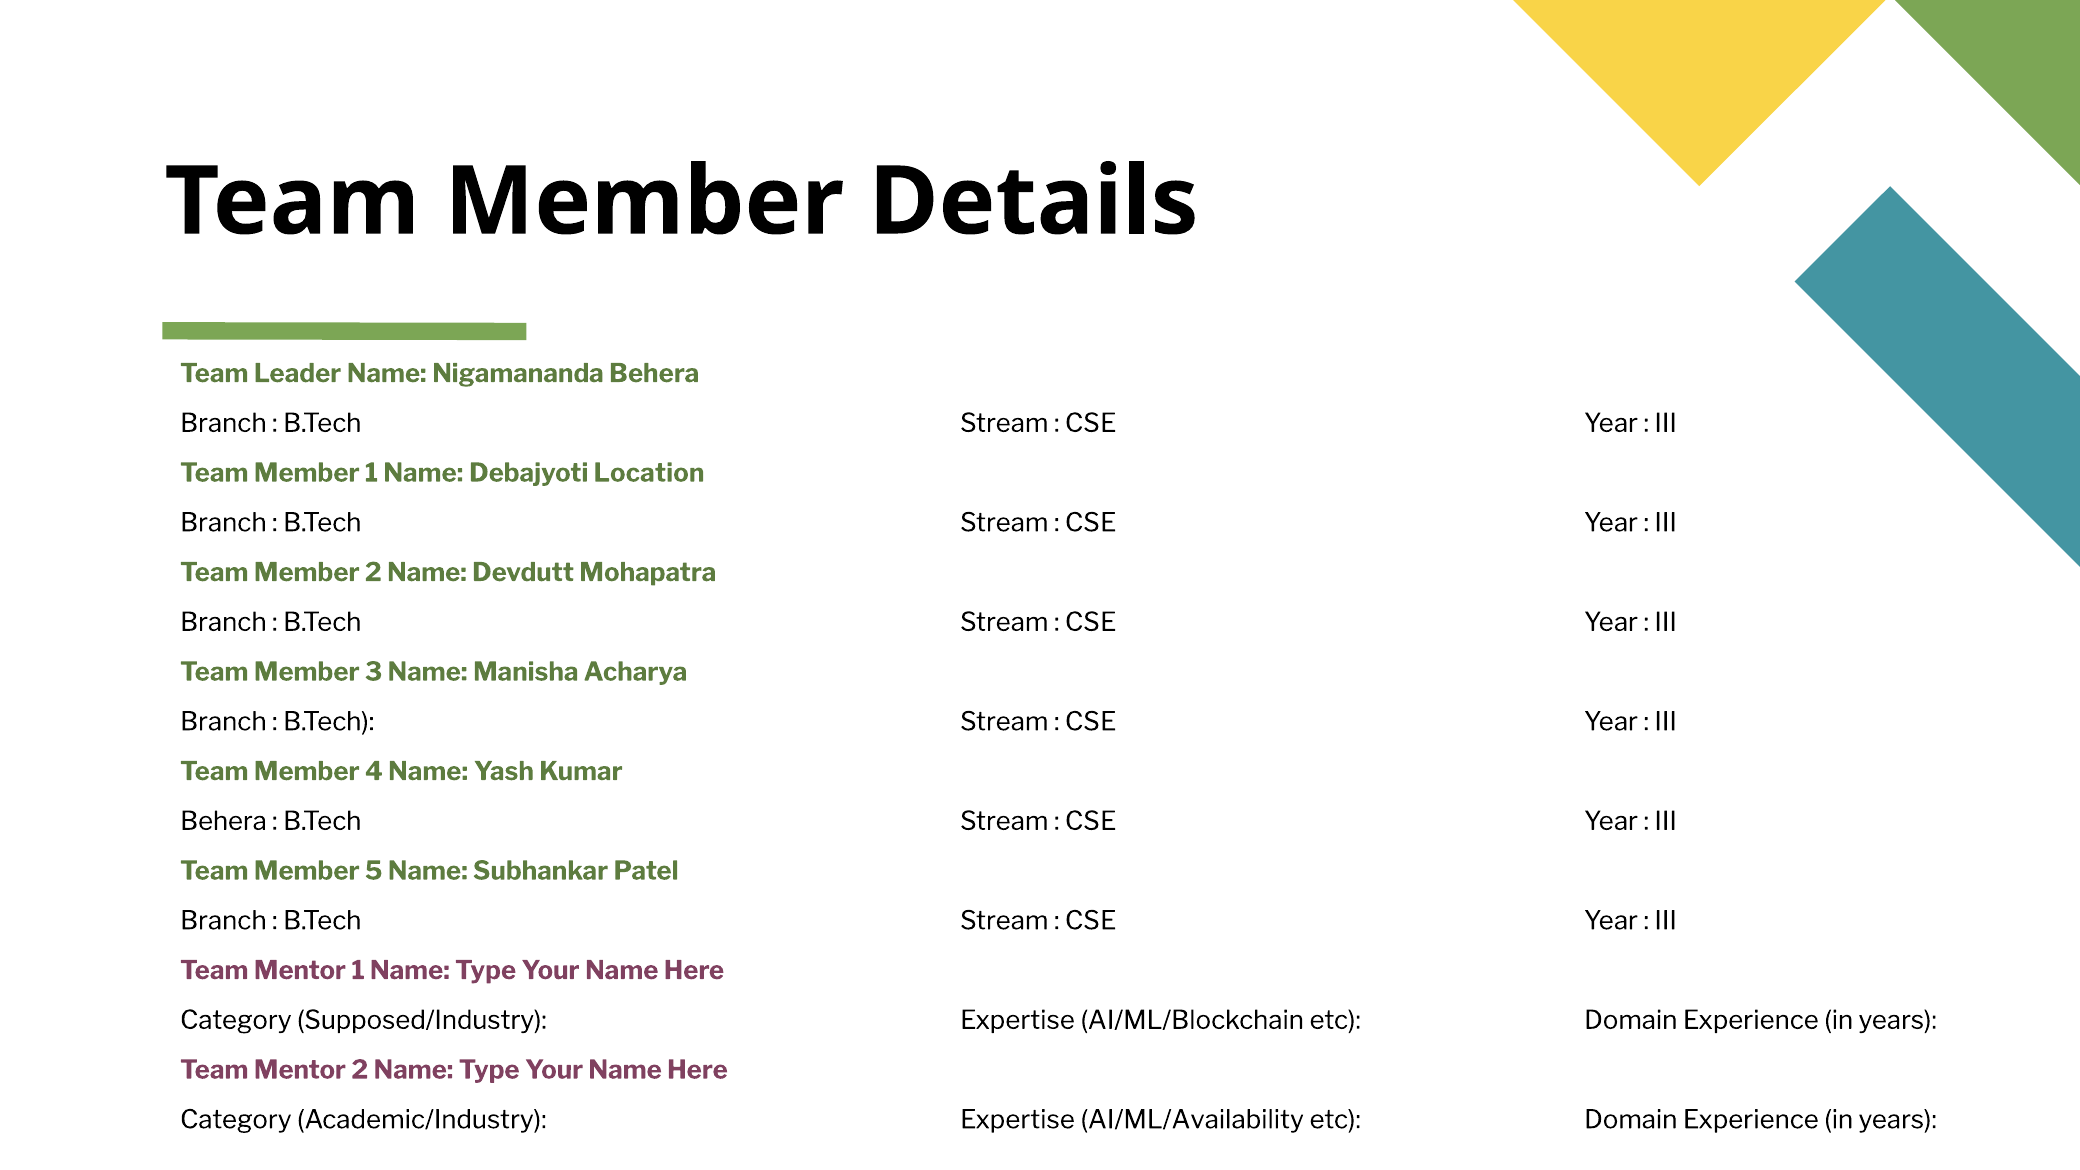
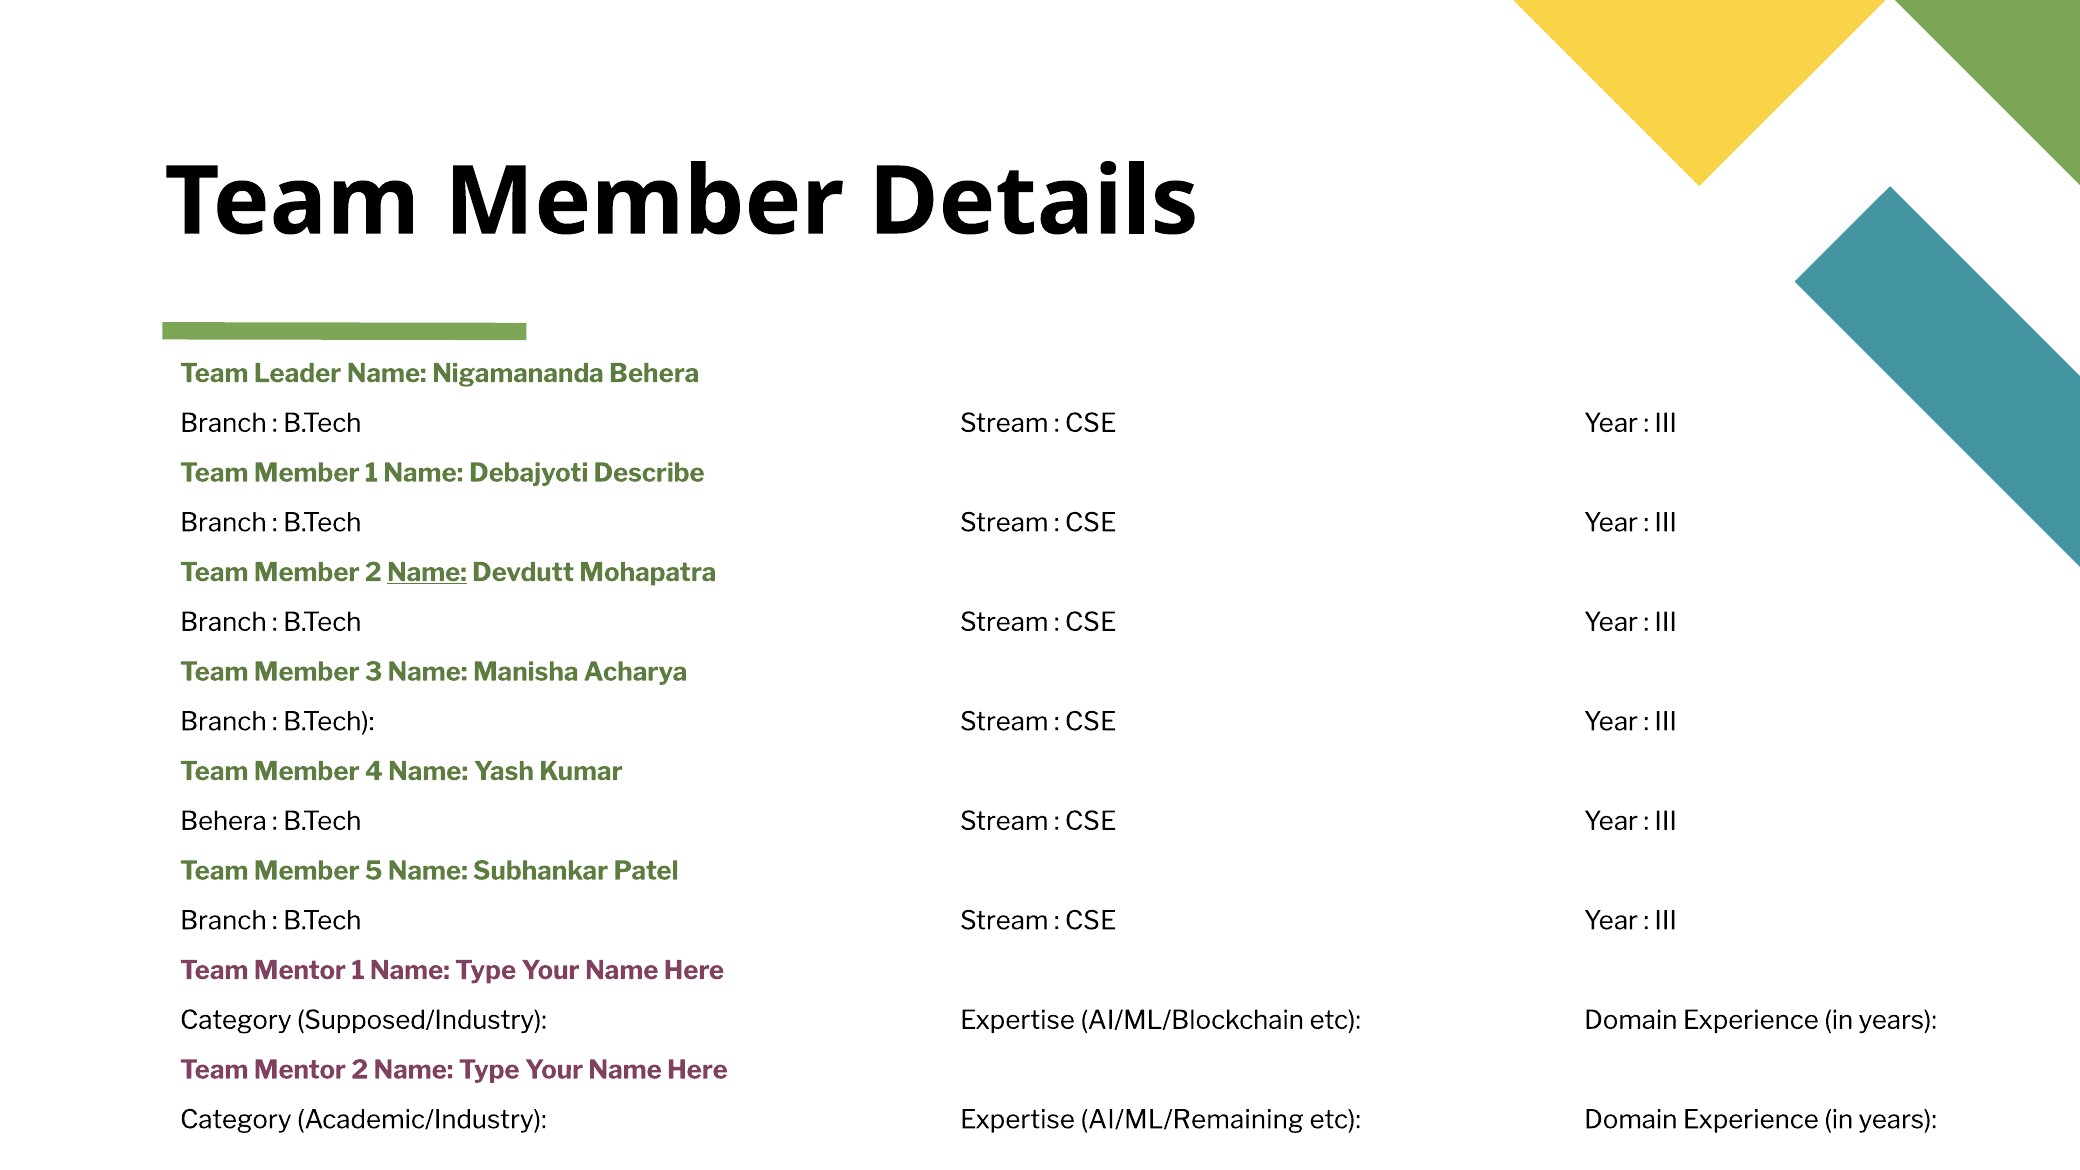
Location: Location -> Describe
Name at (427, 572) underline: none -> present
AI/ML/Availability: AI/ML/Availability -> AI/ML/Remaining
